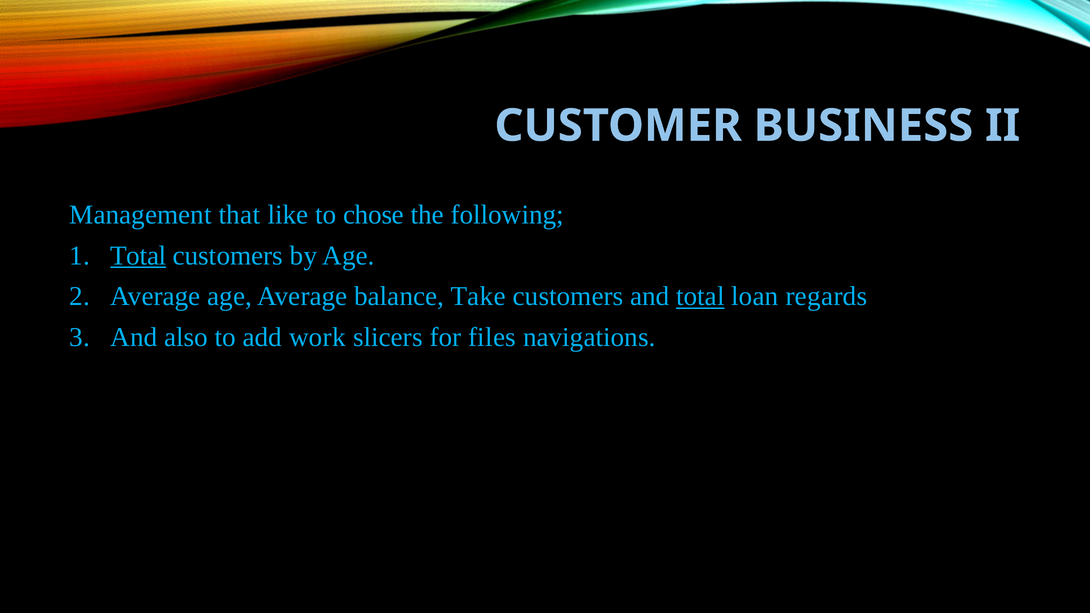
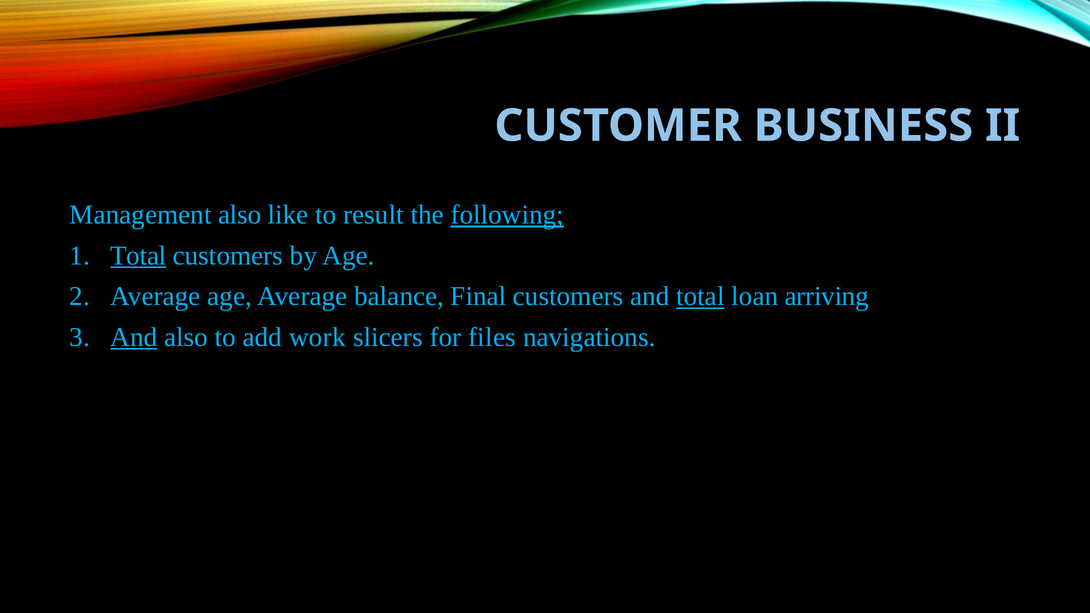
Management that: that -> also
chose: chose -> result
following underline: none -> present
Take: Take -> Final
regards: regards -> arriving
And at (134, 337) underline: none -> present
